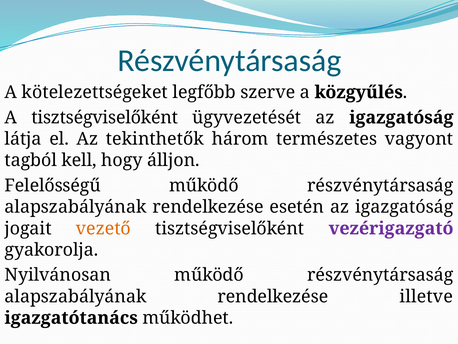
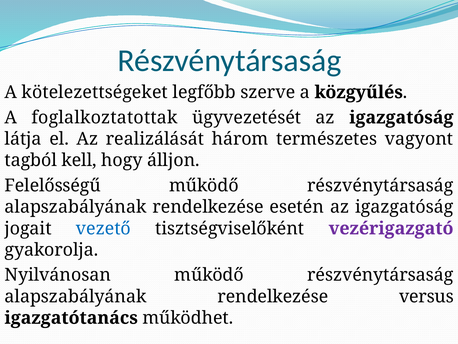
A tisztségviselőként: tisztségviselőként -> foglalkoztatottak
tekinthetők: tekinthetők -> realizálását
vezető colour: orange -> blue
illetve: illetve -> versus
